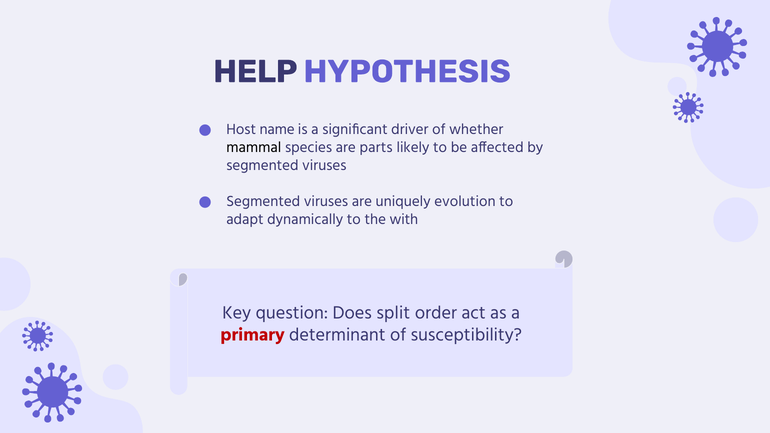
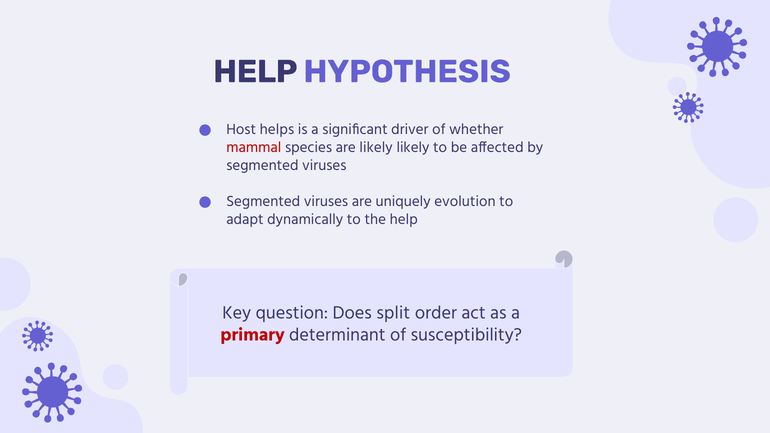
name: name -> helps
mammal colour: black -> red
are parts: parts -> likely
the with: with -> help
